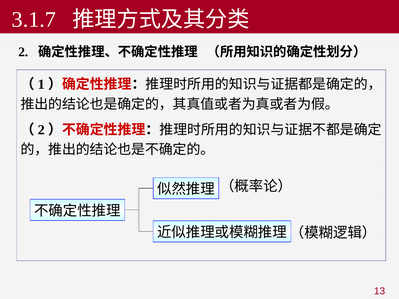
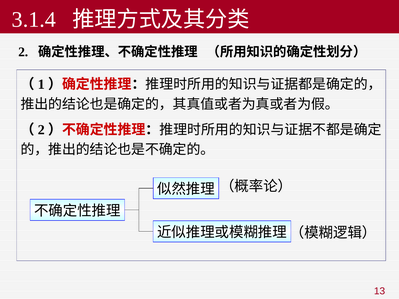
3.1.7: 3.1.7 -> 3.1.4
